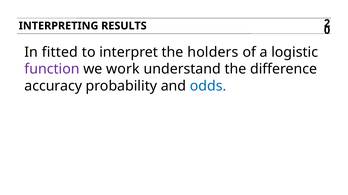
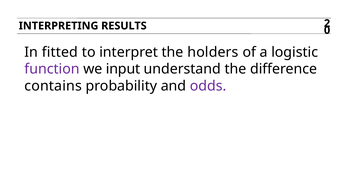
work: work -> input
accuracy: accuracy -> contains
odds colour: blue -> purple
